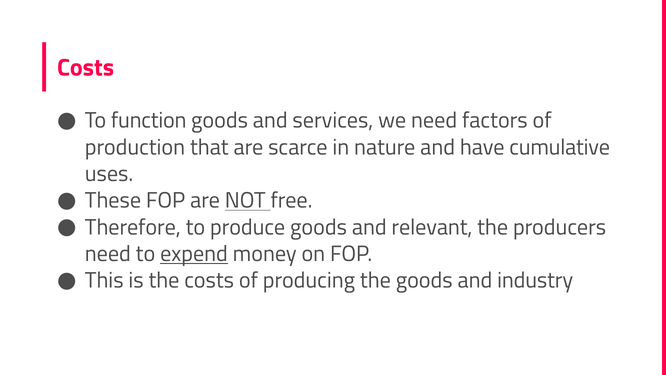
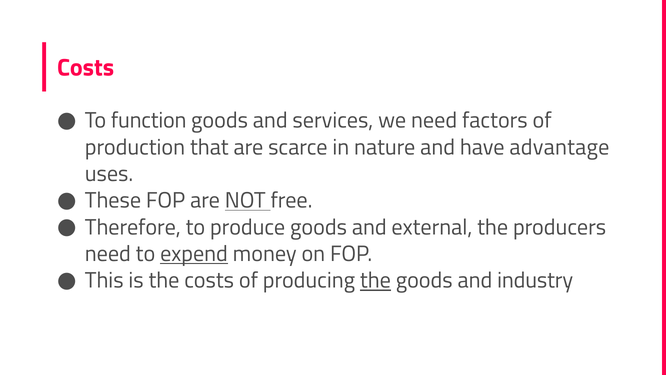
cumulative: cumulative -> advantage
relevant: relevant -> external
the at (375, 280) underline: none -> present
